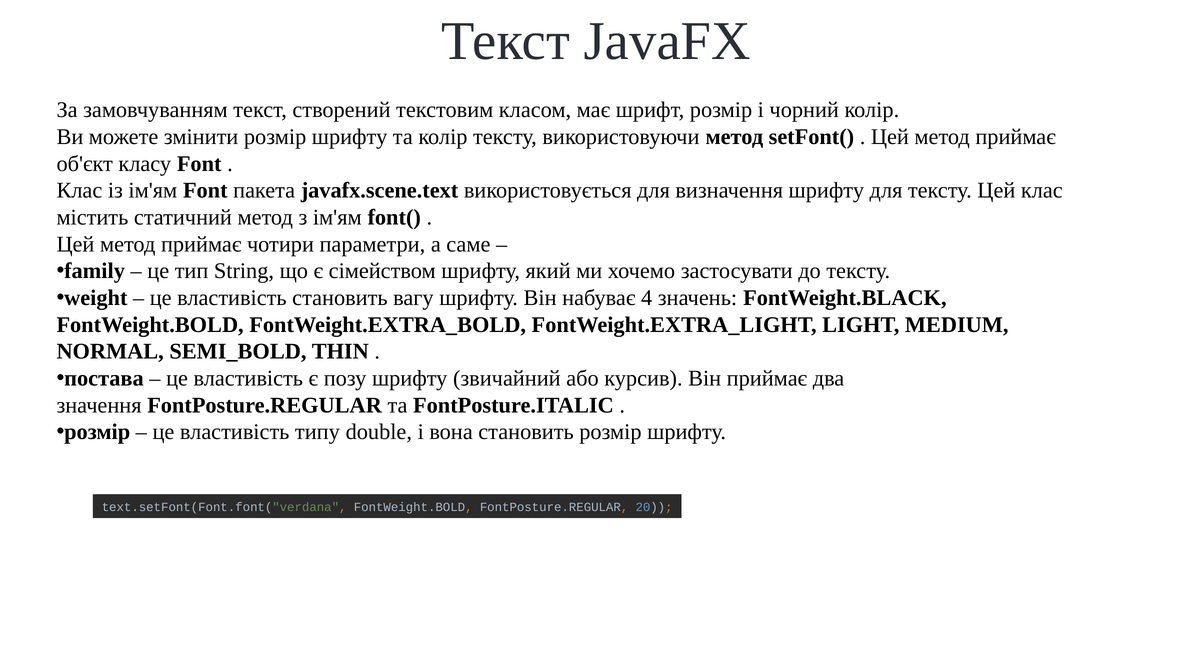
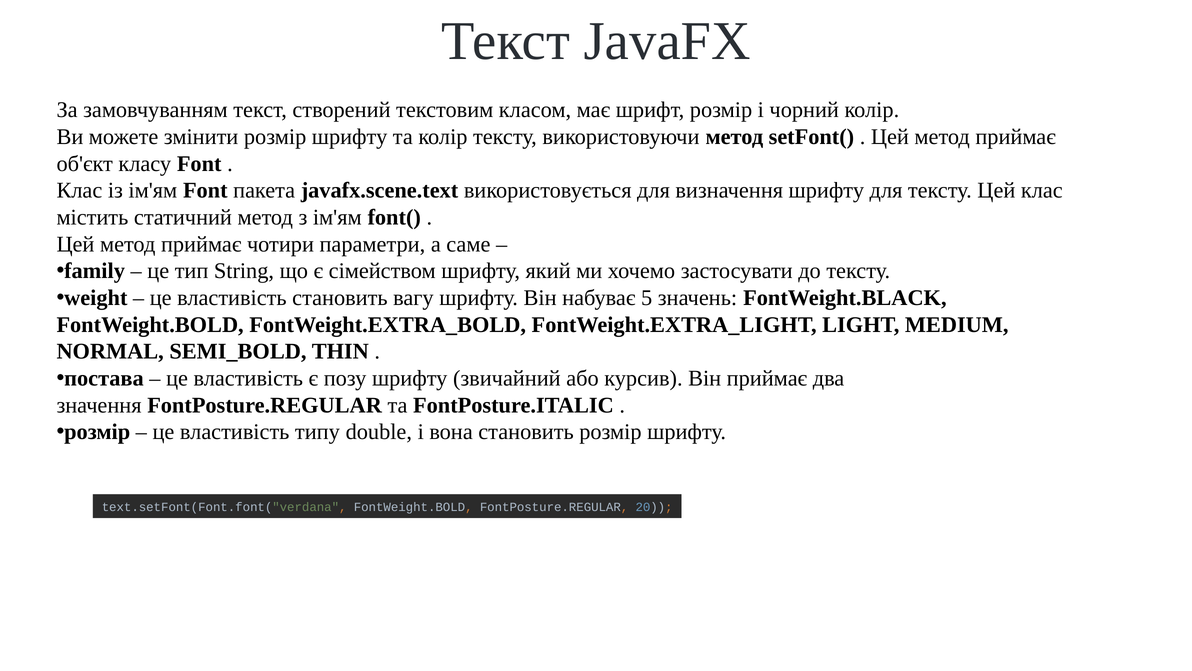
4: 4 -> 5
